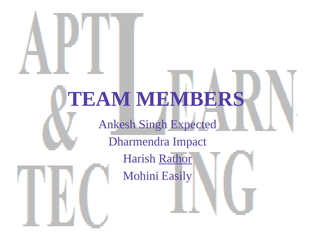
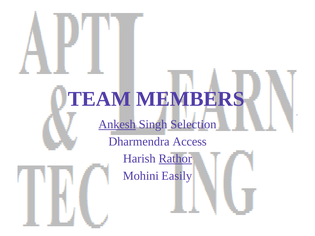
Ankesh underline: none -> present
Expected: Expected -> Selection
Impact: Impact -> Access
